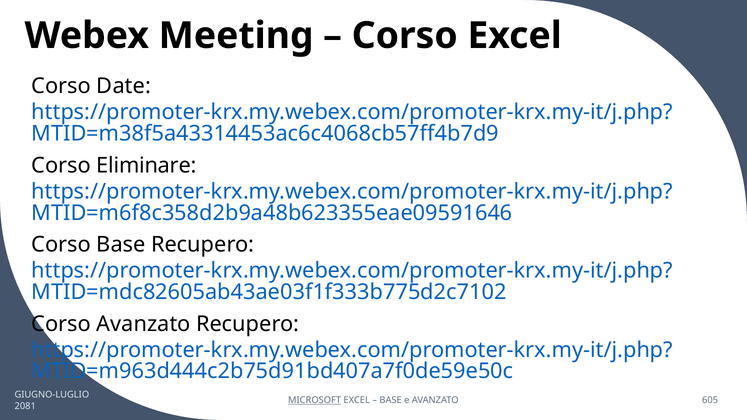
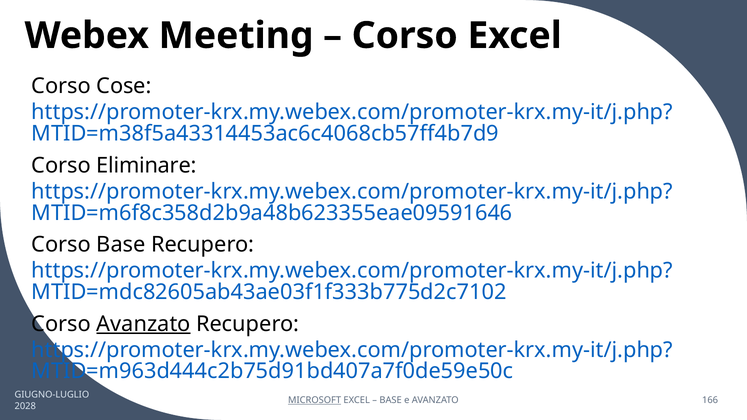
Date: Date -> Cose
Avanzato at (144, 324) underline: none -> present
605: 605 -> 166
2081: 2081 -> 2028
